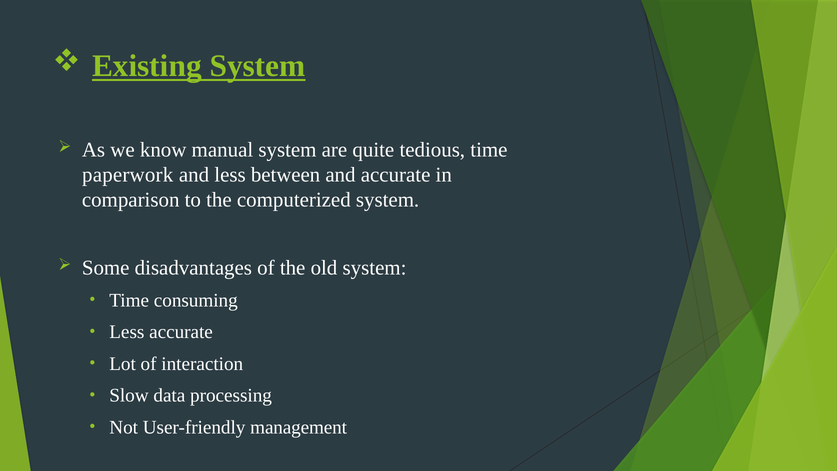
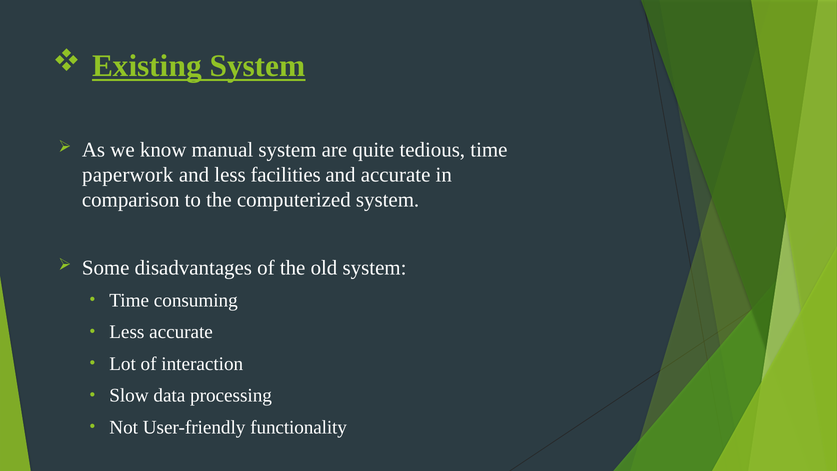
between: between -> facilities
management: management -> functionality
